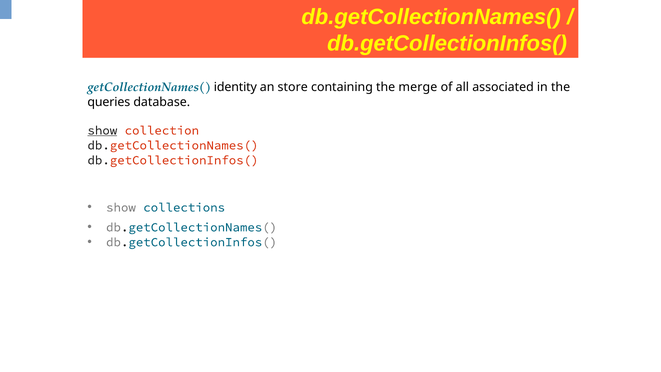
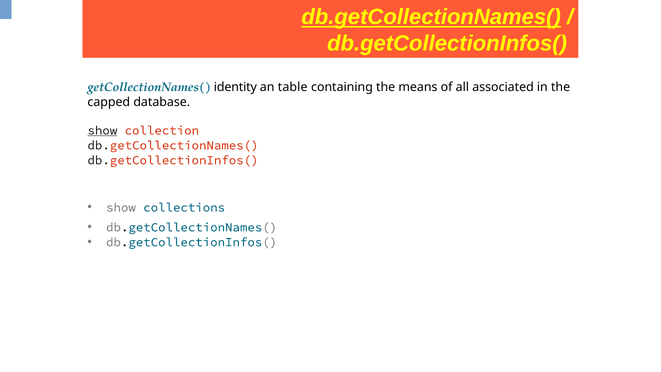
db.getCollectionNames( at (431, 17) underline: none -> present
store: store -> table
merge: merge -> means
queries: queries -> capped
